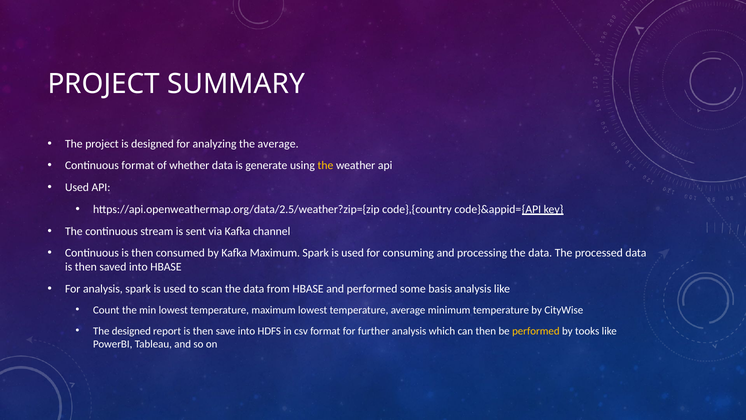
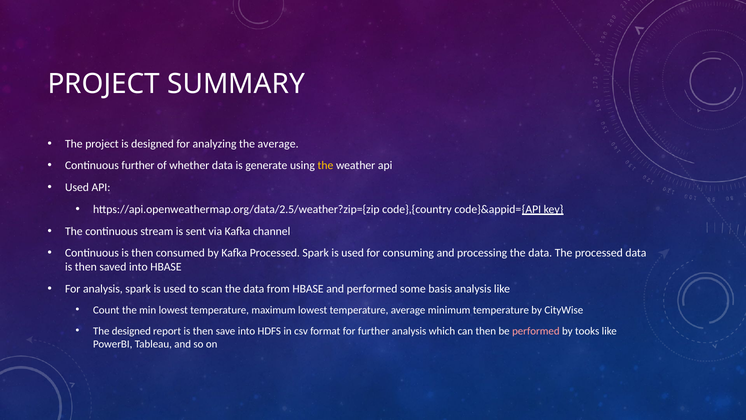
Continuous format: format -> further
Kafka Maximum: Maximum -> Processed
performed at (536, 331) colour: yellow -> pink
